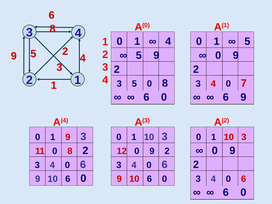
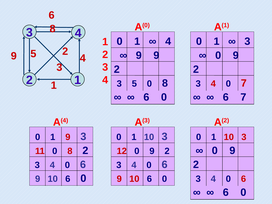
5 at (247, 41): 5 -> 3
5 at (139, 55): 5 -> 9
9 at (243, 97): 9 -> 7
